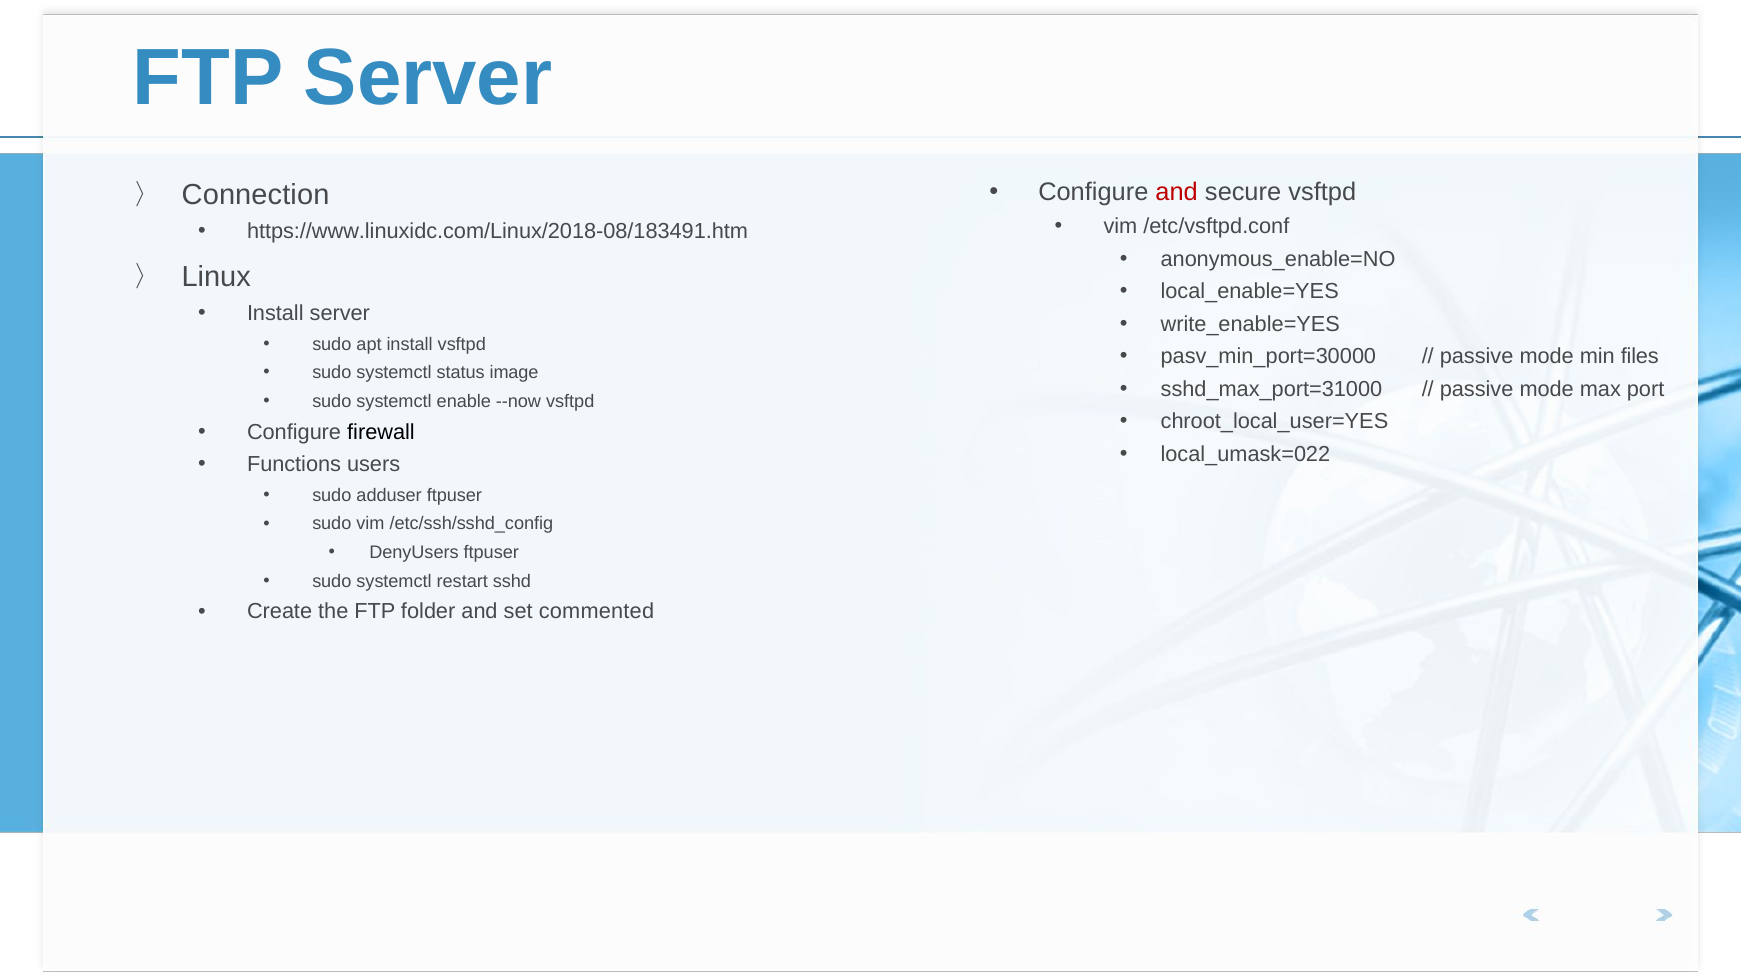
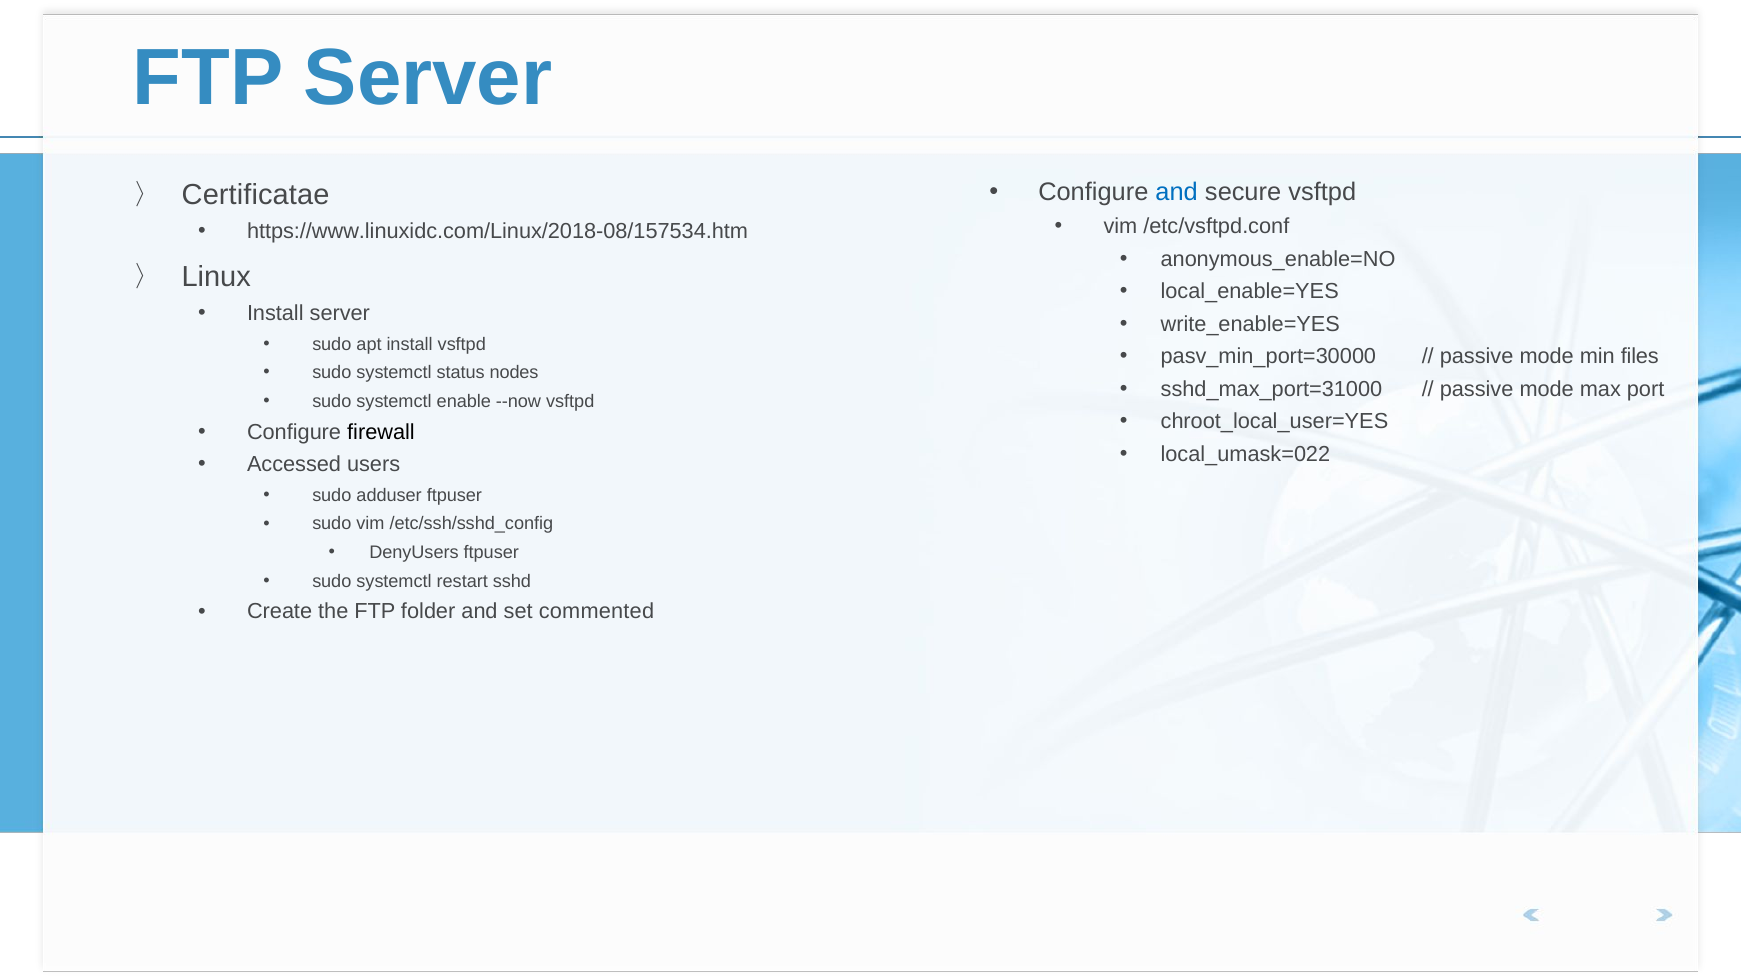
and at (1177, 192) colour: red -> blue
Connection: Connection -> Certificatae
https://www.linuxidc.com/Linux/2018-08/183491.htm: https://www.linuxidc.com/Linux/2018-08/183491.htm -> https://www.linuxidc.com/Linux/2018-08/157534.htm
image: image -> nodes
Functions: Functions -> Accessed
